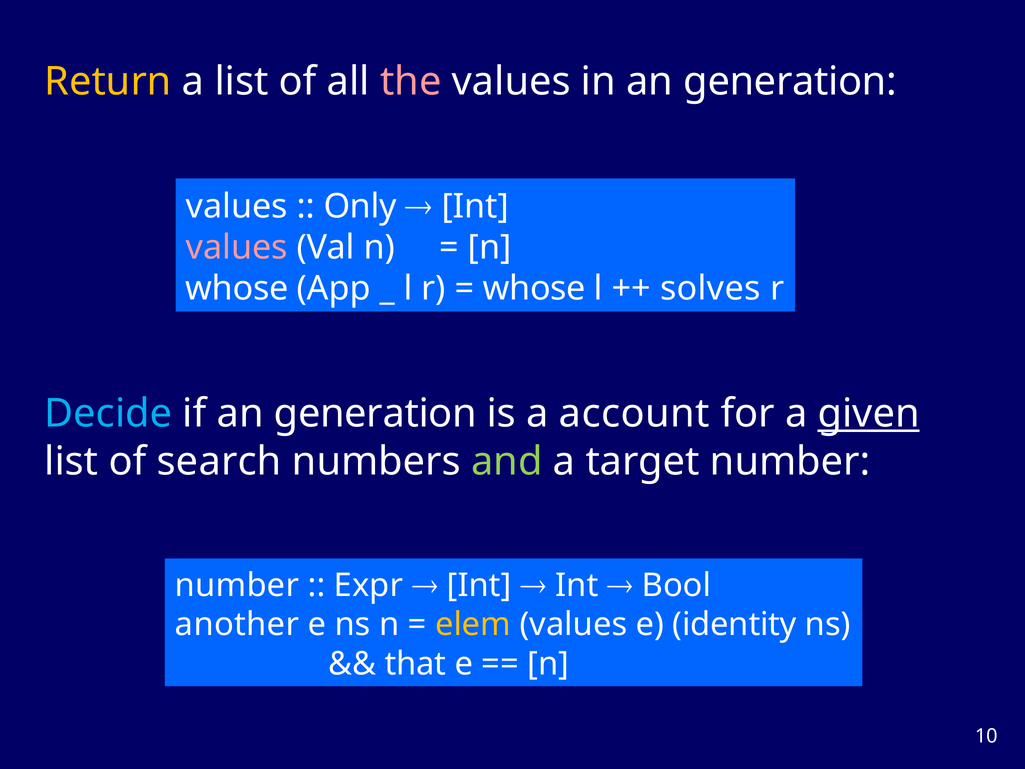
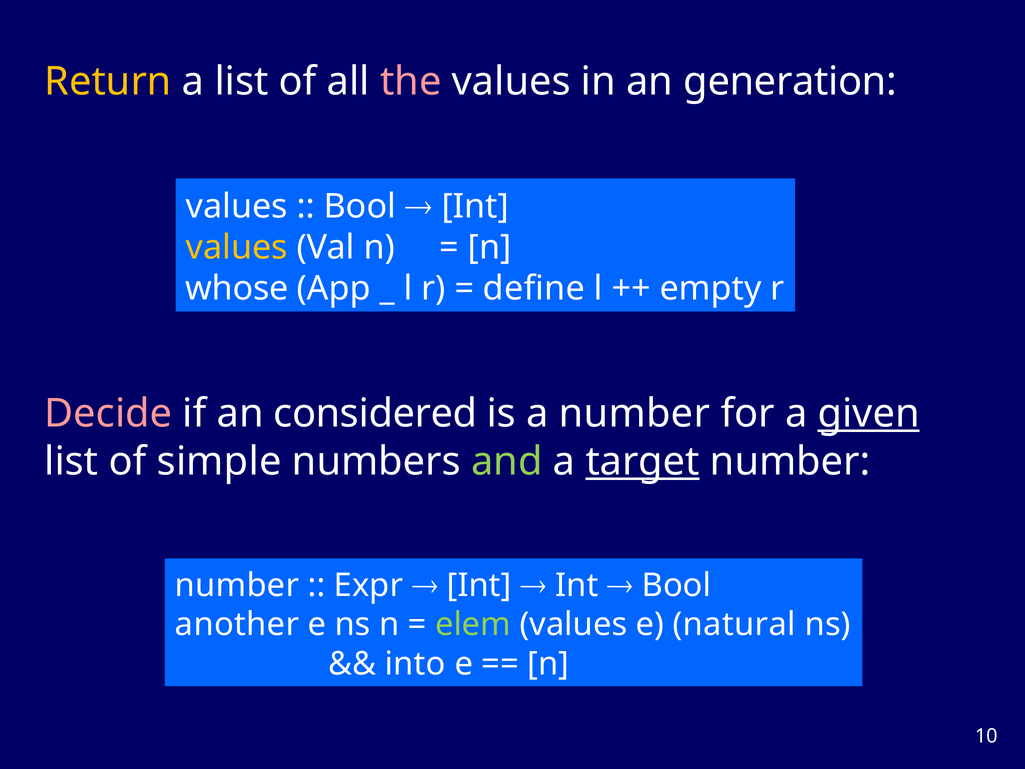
Only at (360, 206): Only -> Bool
values at (237, 247) colour: pink -> yellow
whose at (534, 288): whose -> define
solves: solves -> empty
Decide colour: light blue -> pink
if an generation: generation -> considered
a account: account -> number
search: search -> simple
target underline: none -> present
elem colour: yellow -> light green
identity: identity -> natural
that: that -> into
